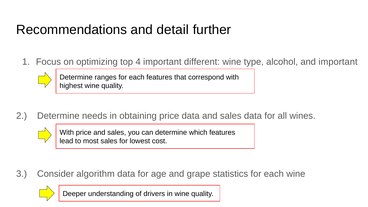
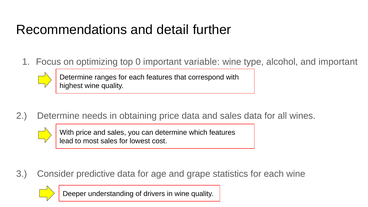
4: 4 -> 0
different: different -> variable
algorithm: algorithm -> predictive
